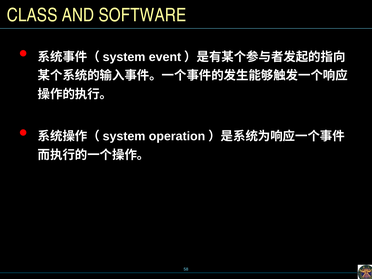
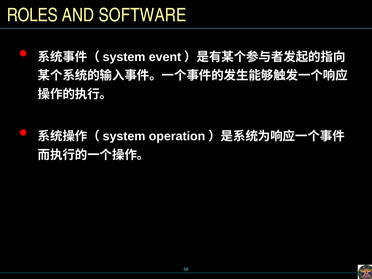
CLASS: CLASS -> ROLES
